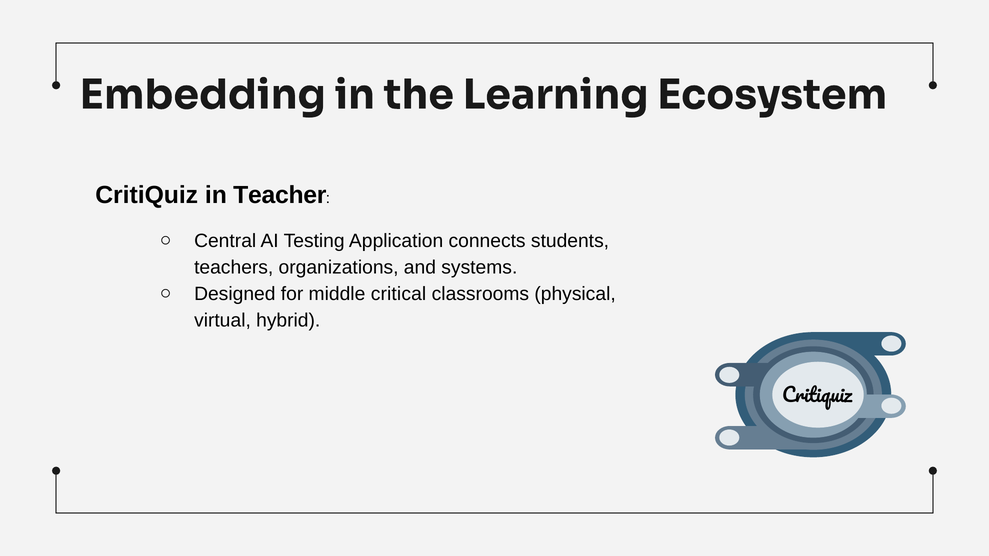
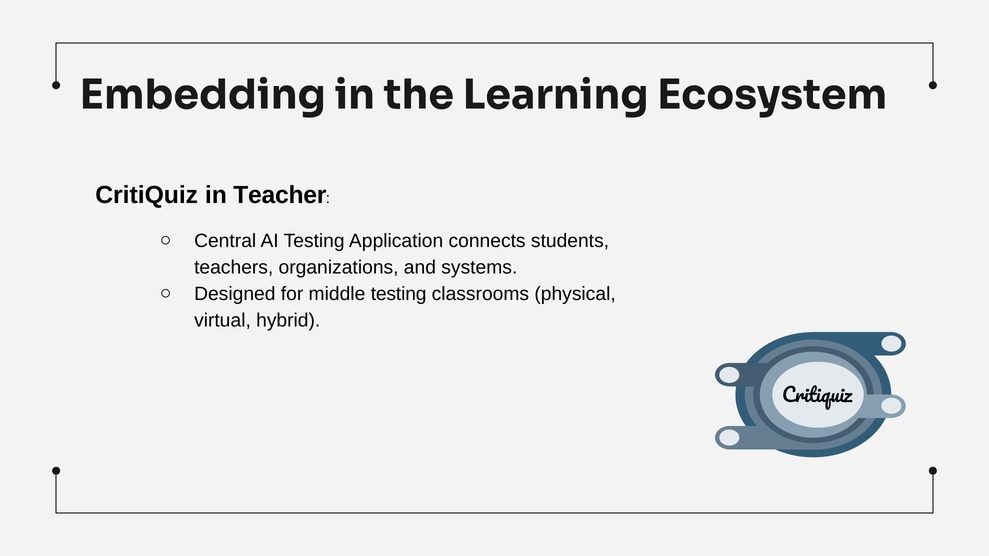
middle critical: critical -> testing
